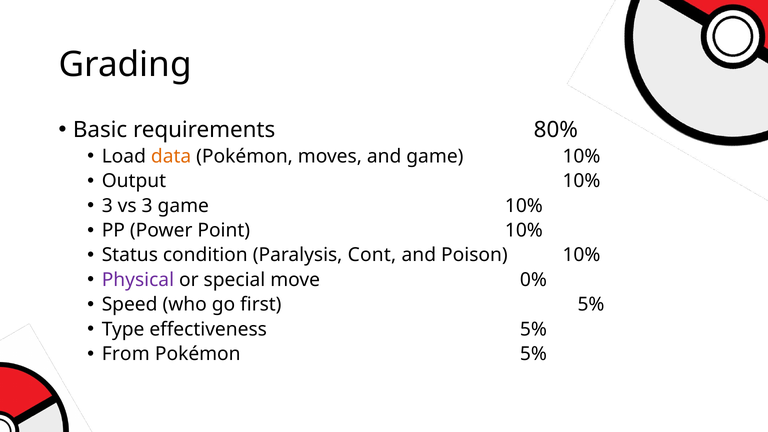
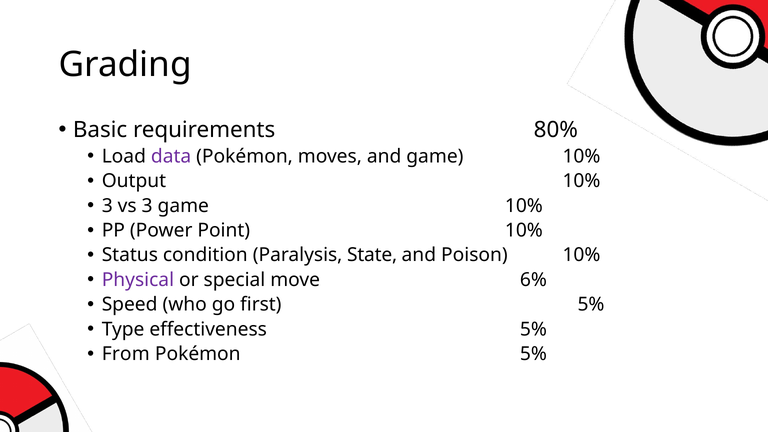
data colour: orange -> purple
Cont: Cont -> State
0%: 0% -> 6%
